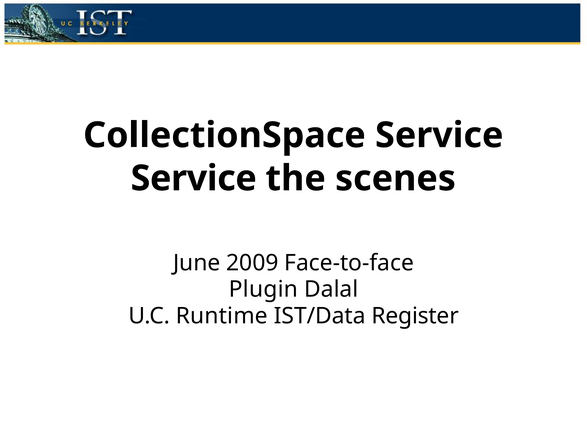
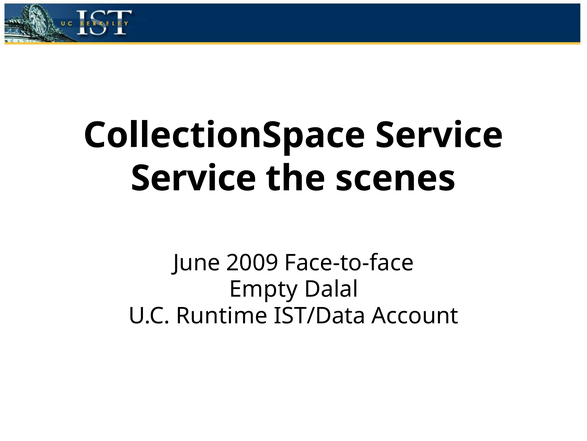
Plugin: Plugin -> Empty
Register: Register -> Account
